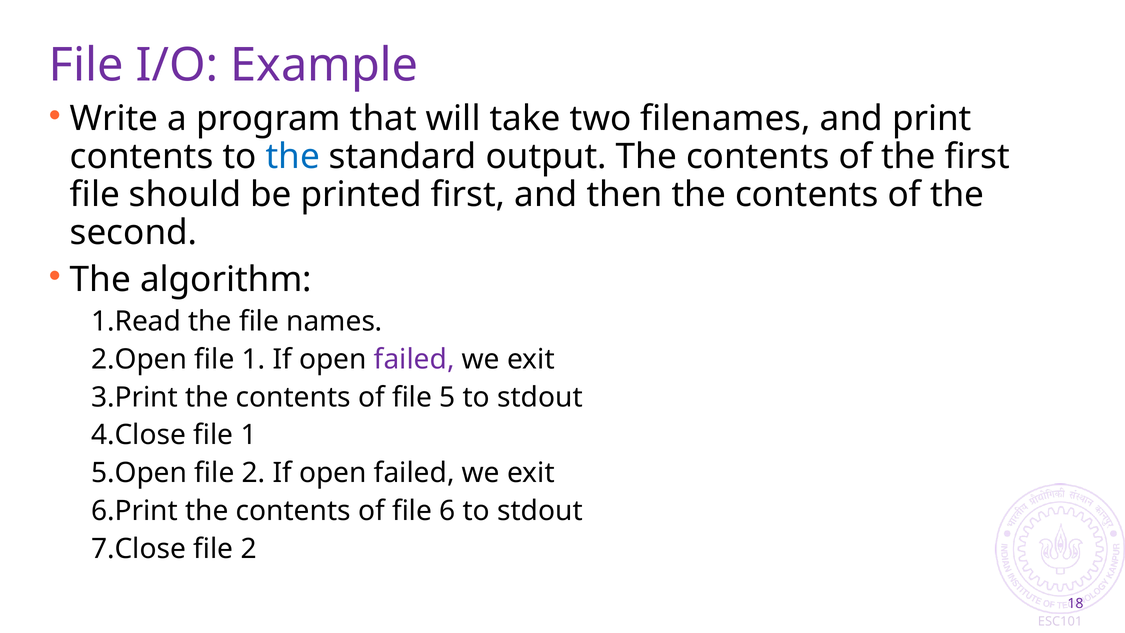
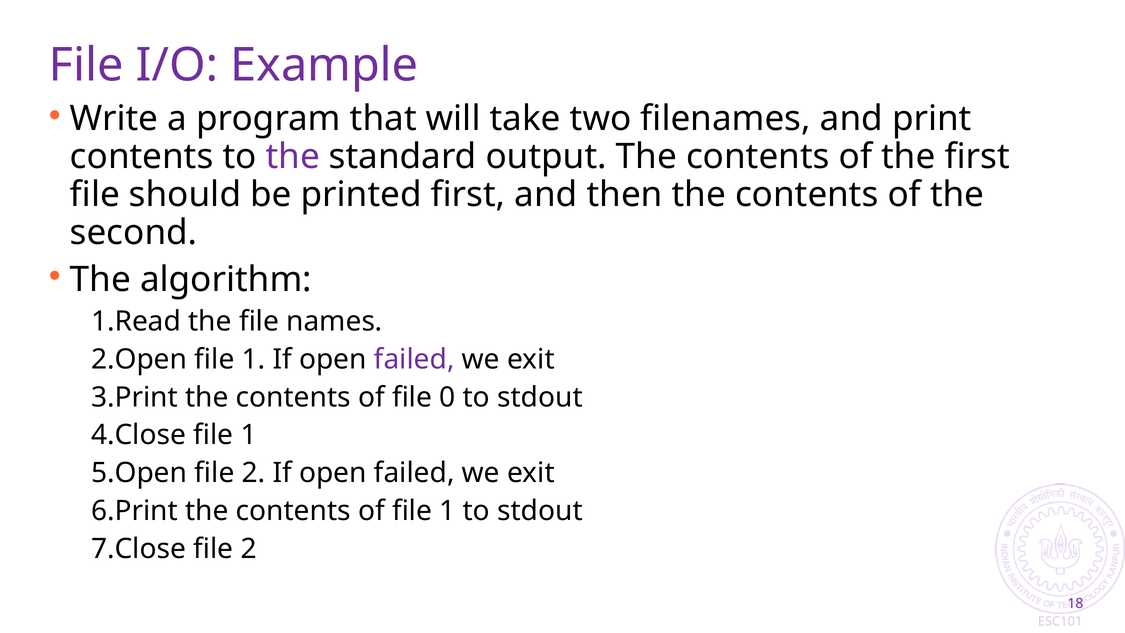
the at (293, 157) colour: blue -> purple
5: 5 -> 0
of file 6: 6 -> 1
